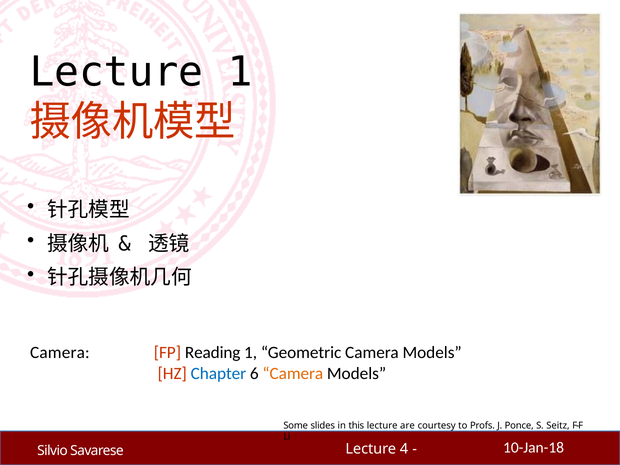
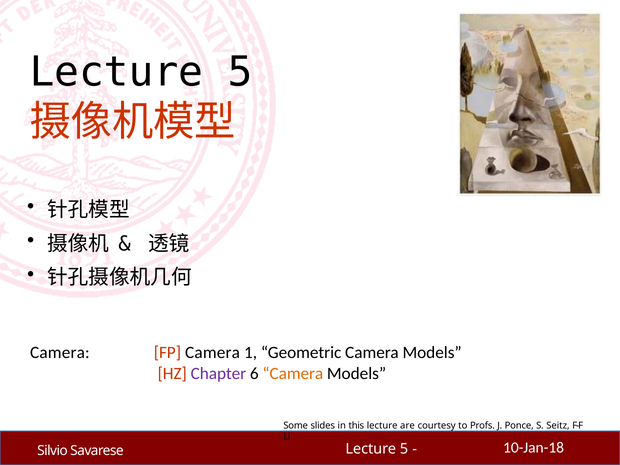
1 at (240, 72): 1 -> 5
FP Reading: Reading -> Camera
Chapter colour: blue -> purple
4 at (404, 449): 4 -> 5
